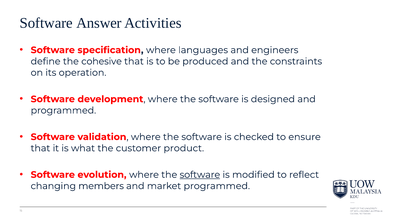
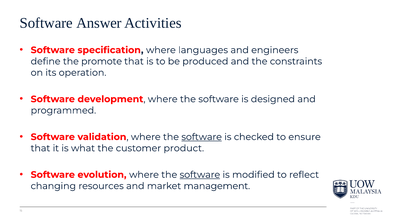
cohesive: cohesive -> promote
software at (202, 137) underline: none -> present
members: members -> resources
market programmed: programmed -> management
